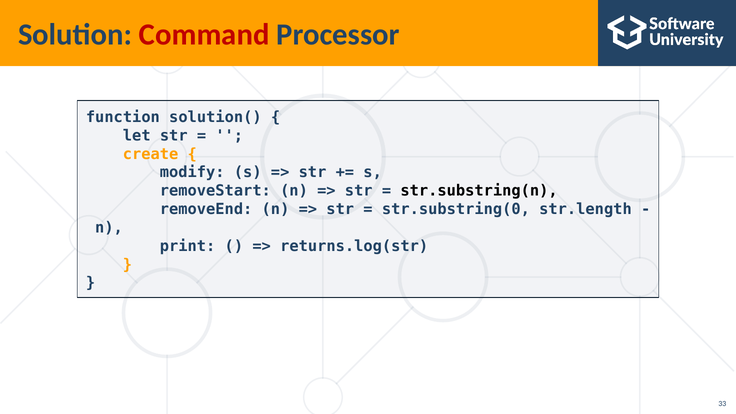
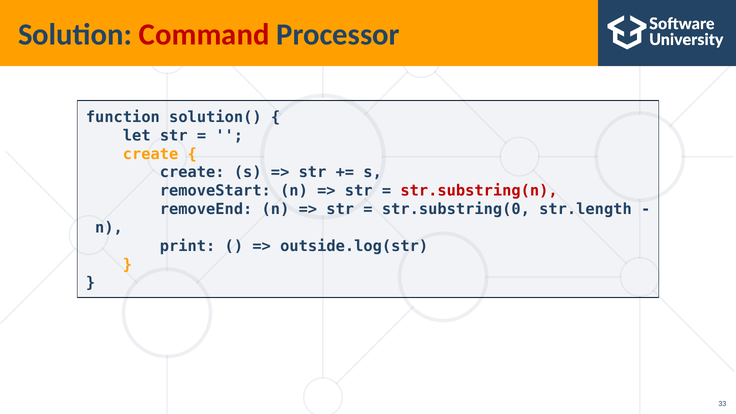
modify at (192, 172): modify -> create
str.substring(n colour: black -> red
returns.log(str: returns.log(str -> outside.log(str
